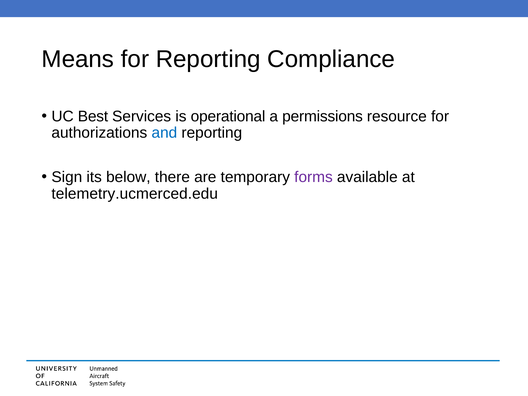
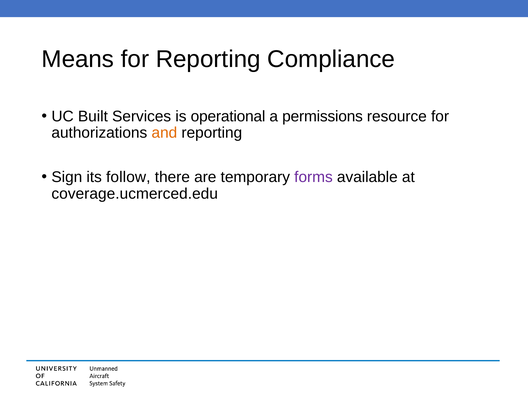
Best: Best -> Built
and colour: blue -> orange
below: below -> follow
telemetry.ucmerced.edu: telemetry.ucmerced.edu -> coverage.ucmerced.edu
